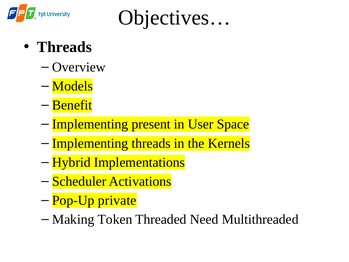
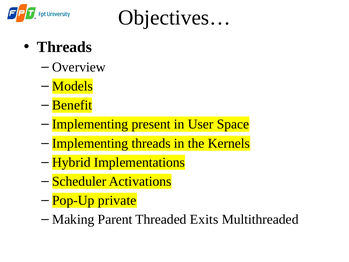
Token: Token -> Parent
Need: Need -> Exits
